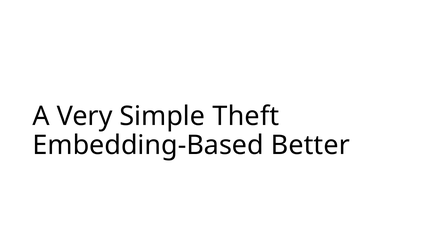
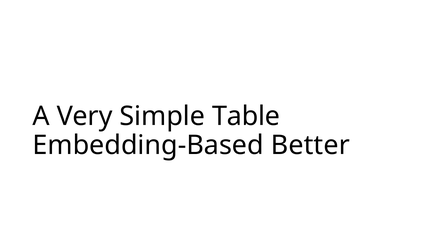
Theft: Theft -> Table
